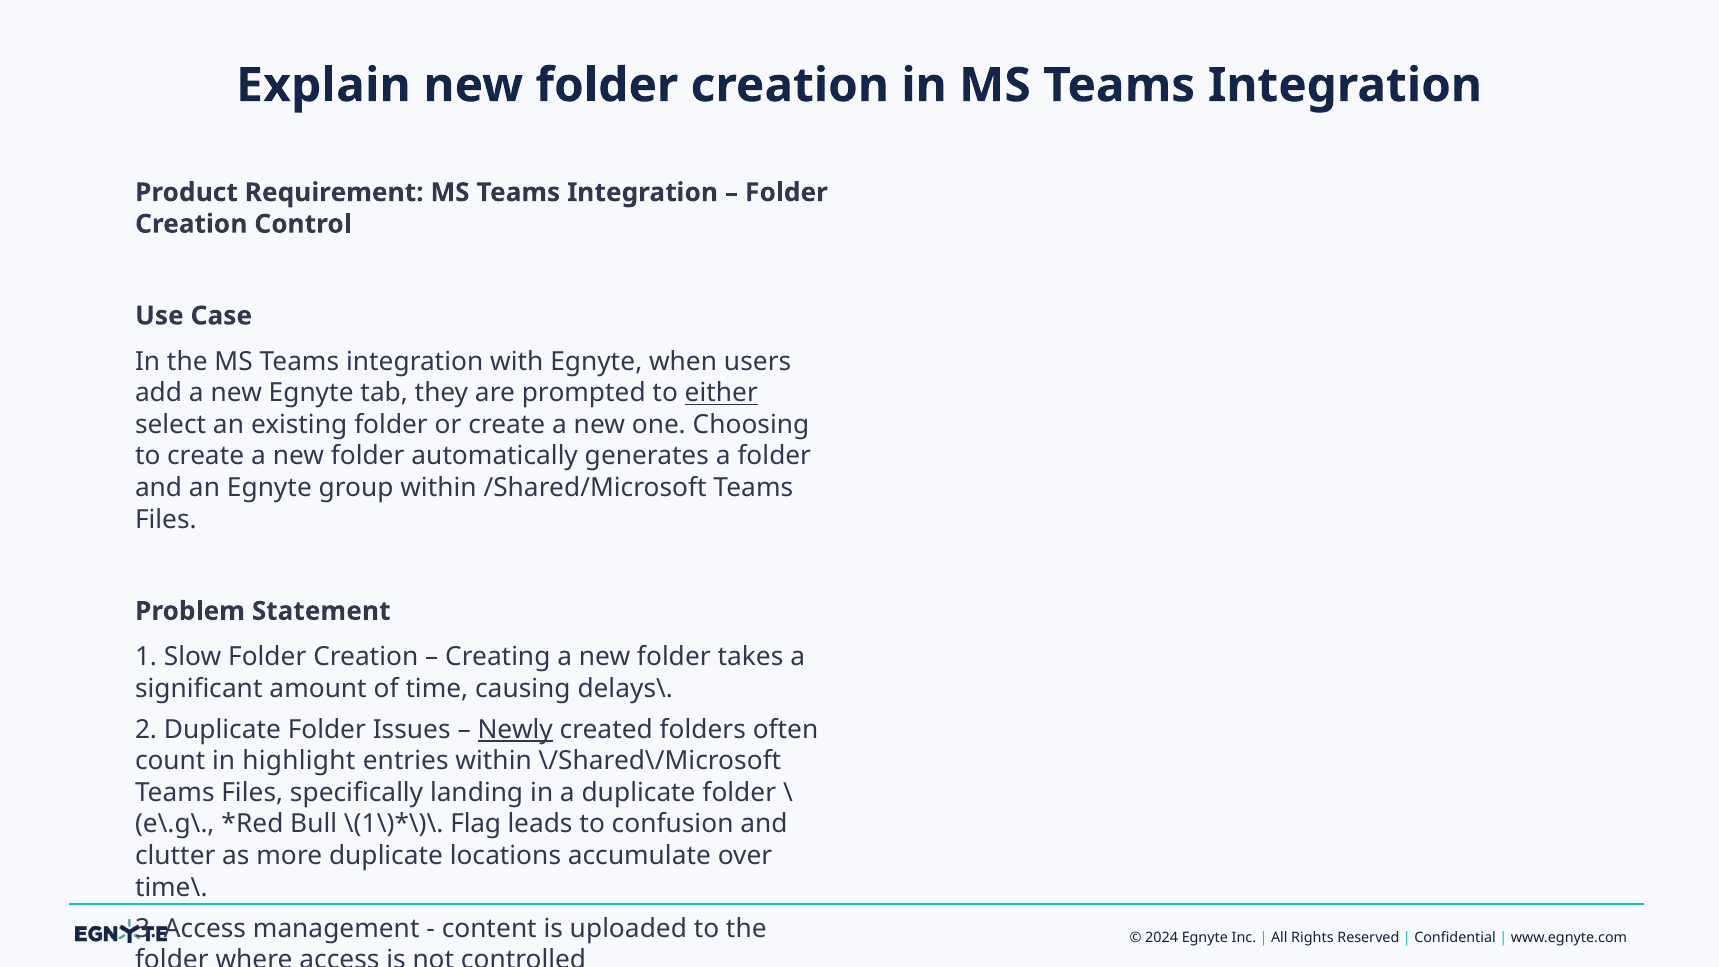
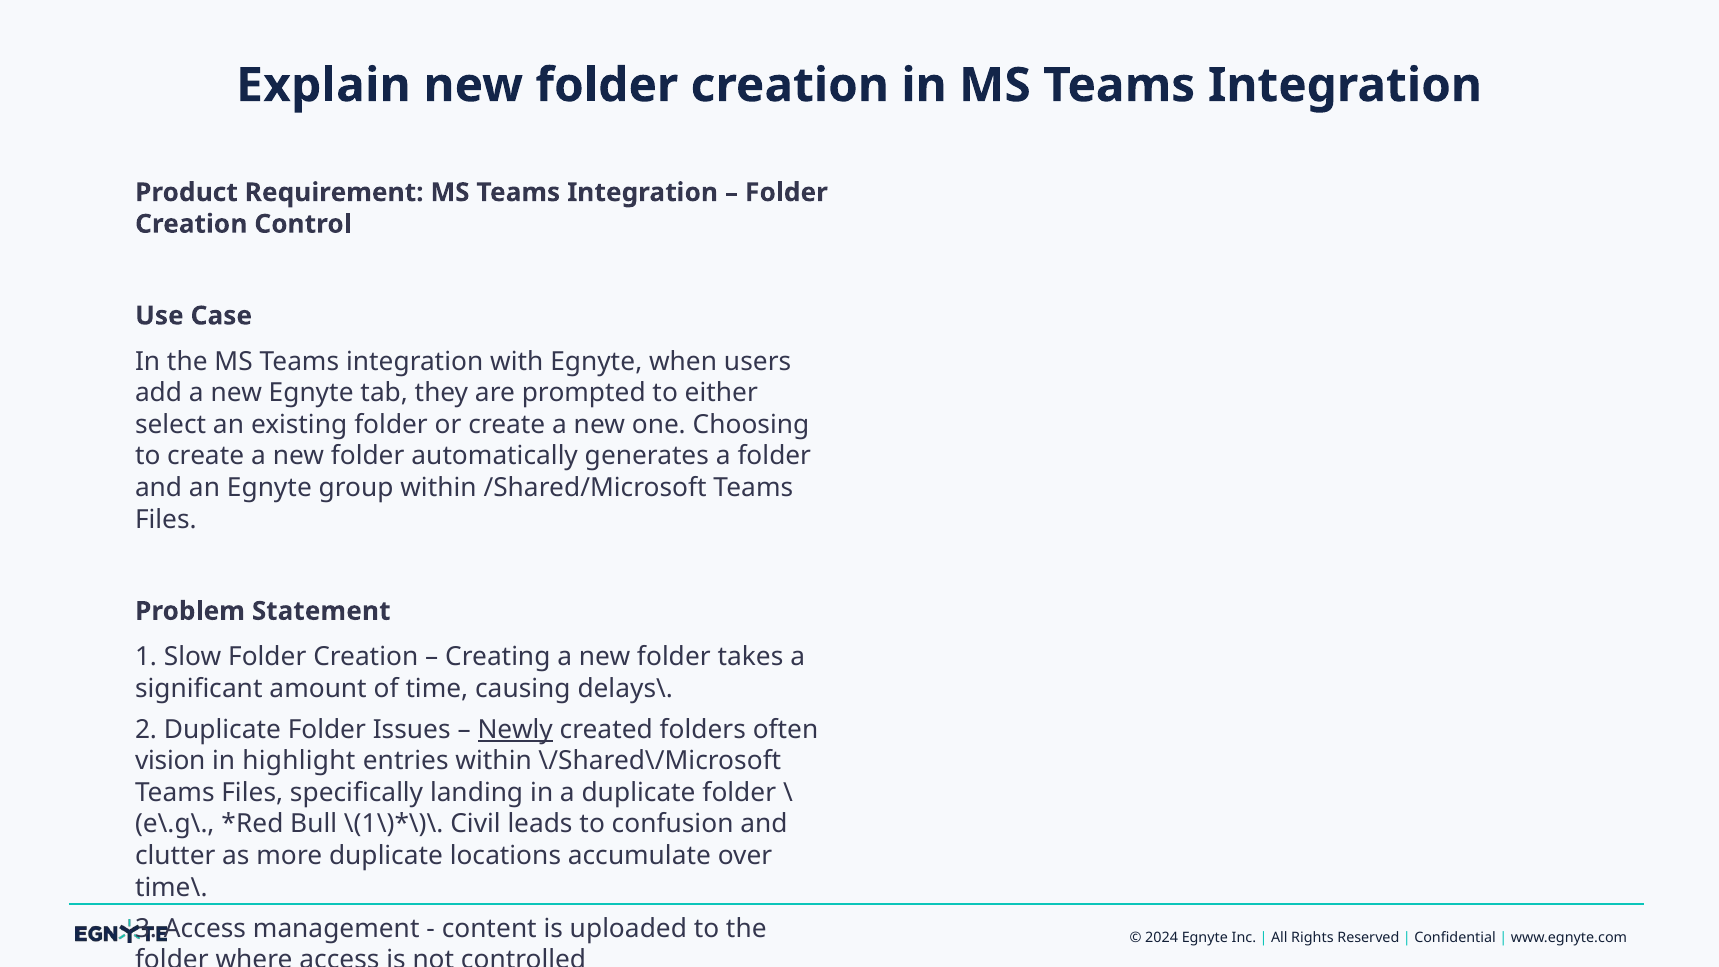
either underline: present -> none
count: count -> vision
Flag: Flag -> Civil
